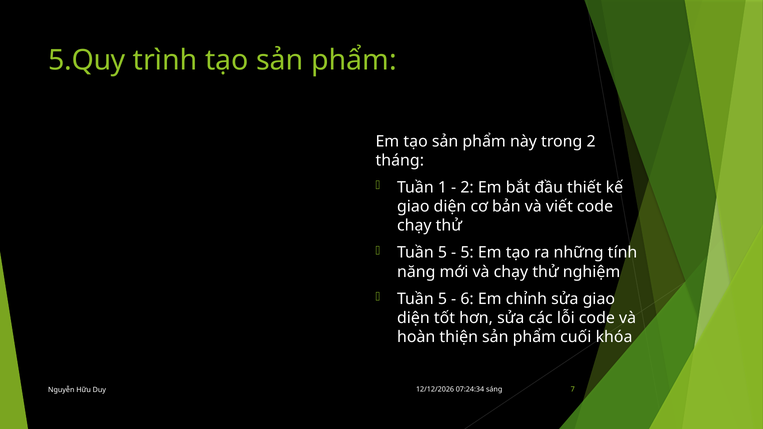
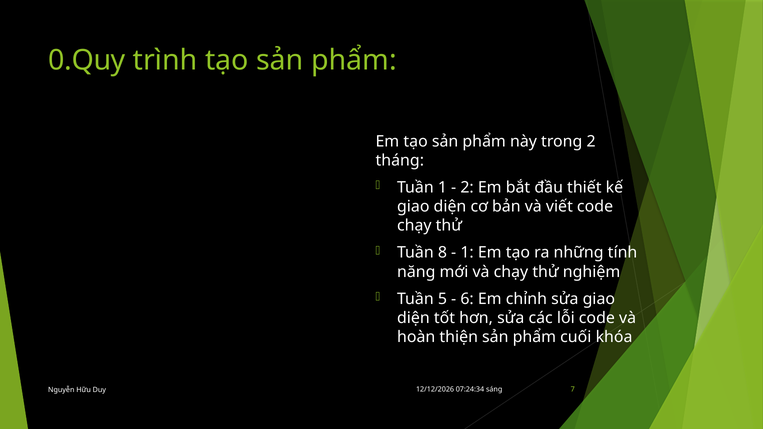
5.Quy: 5.Quy -> 0.Quy
5 at (442, 253): 5 -> 8
5 at (467, 253): 5 -> 1
